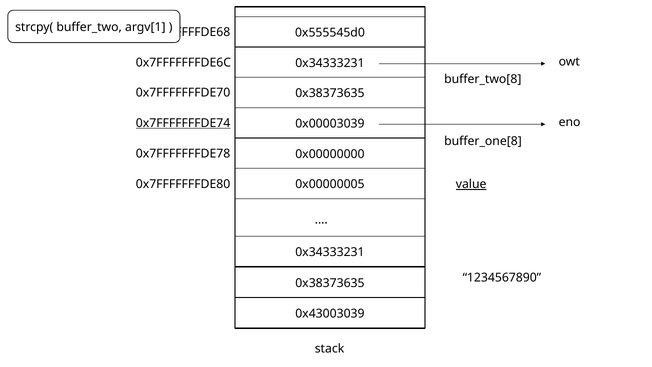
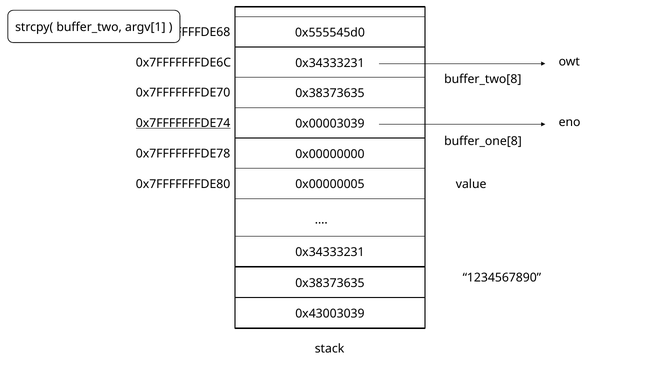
value underline: present -> none
